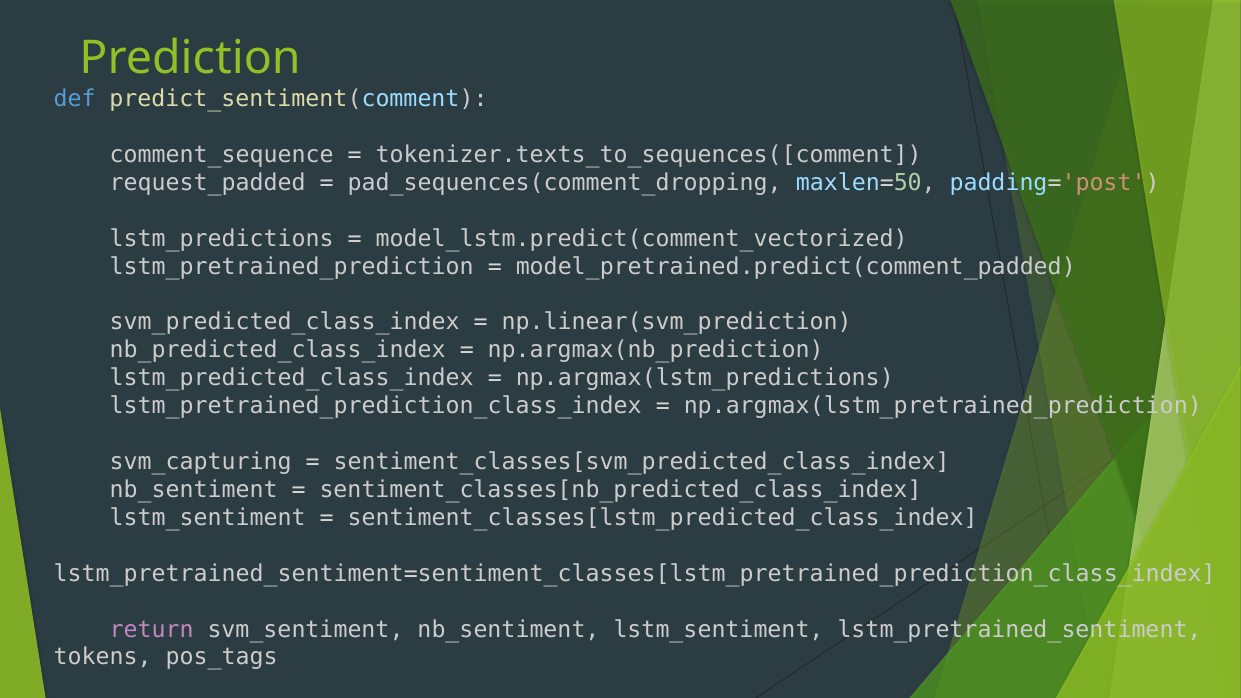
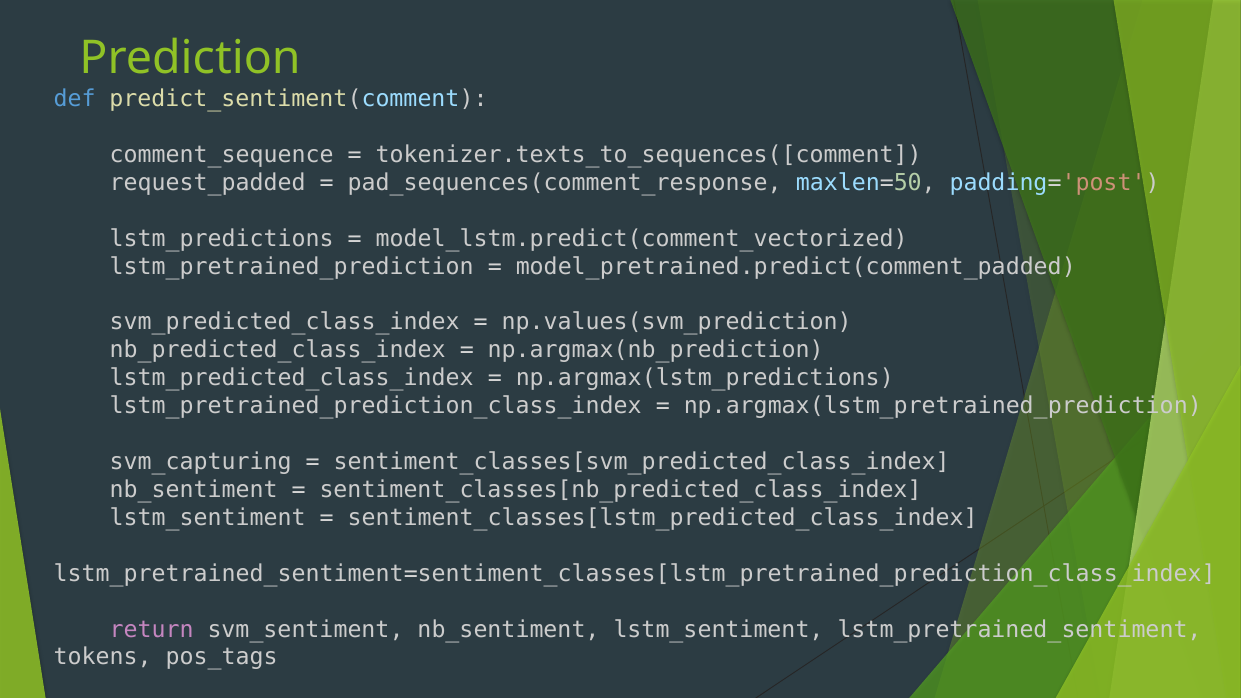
pad_sequences(comment_dropping: pad_sequences(comment_dropping -> pad_sequences(comment_response
np.linear(svm_prediction: np.linear(svm_prediction -> np.values(svm_prediction
